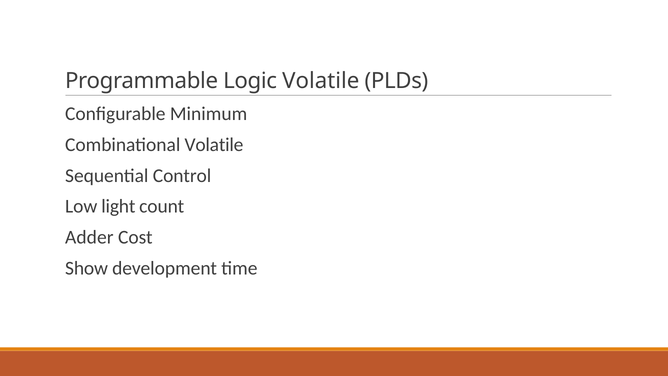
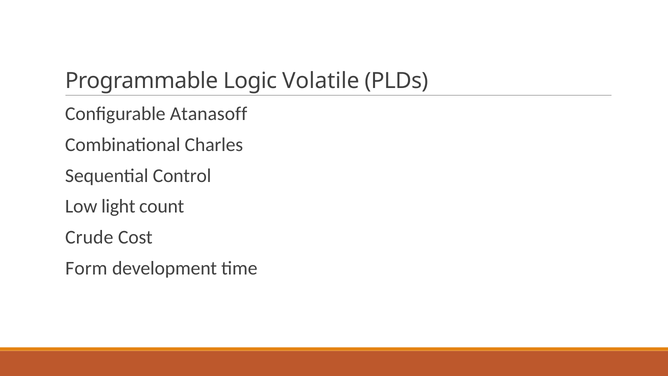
Minimum: Minimum -> Atanasoff
Combinational Volatile: Volatile -> Charles
Adder: Adder -> Crude
Show: Show -> Form
